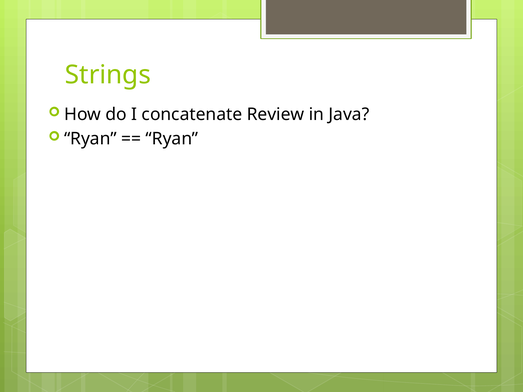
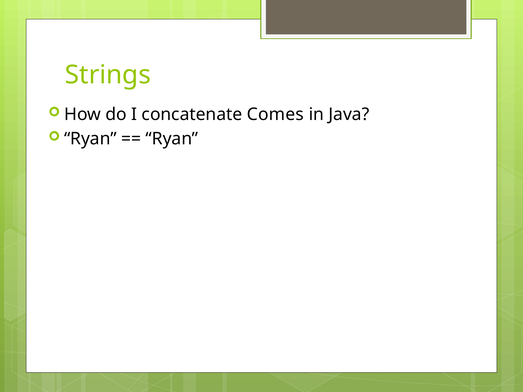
Review: Review -> Comes
